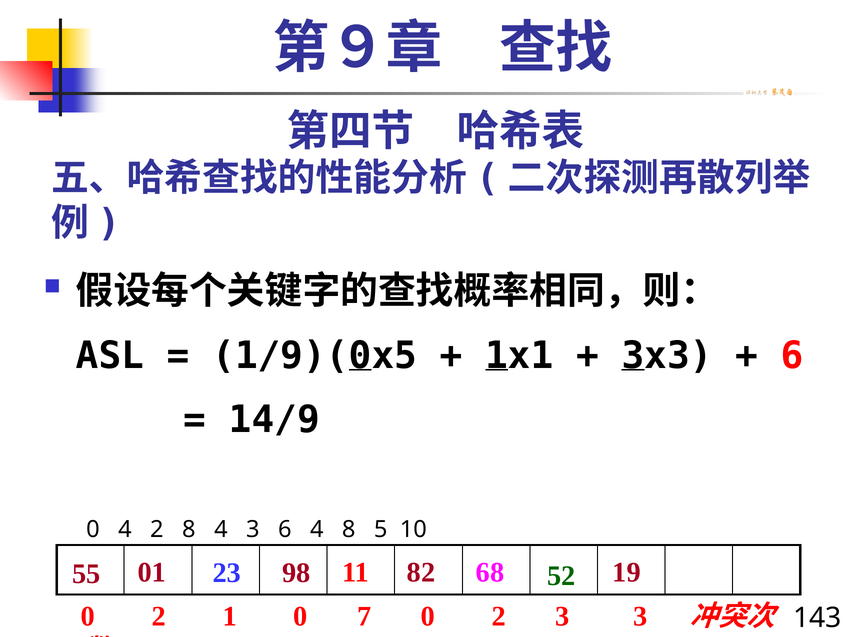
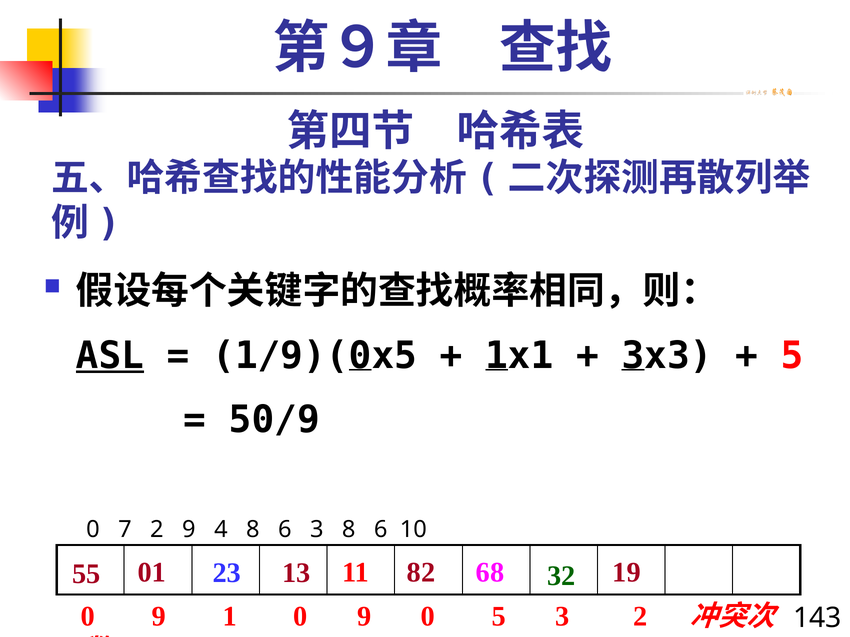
ASL underline: none -> present
6 at (792, 356): 6 -> 5
14/9: 14/9 -> 50/9
0 4: 4 -> 7
2 8: 8 -> 9
4 3: 3 -> 8
6 4: 4 -> 3
5 at (381, 530): 5 -> 6
98: 98 -> 13
52: 52 -> 32
2 at (159, 617): 2 -> 9
1 0 7: 7 -> 9
2 at (499, 617): 2 -> 5
3 3: 3 -> 2
